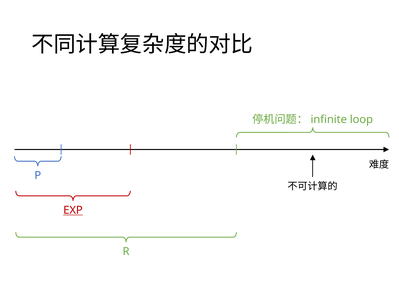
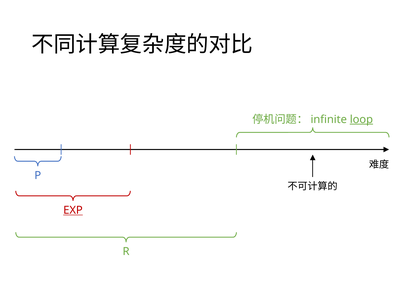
loop underline: none -> present
